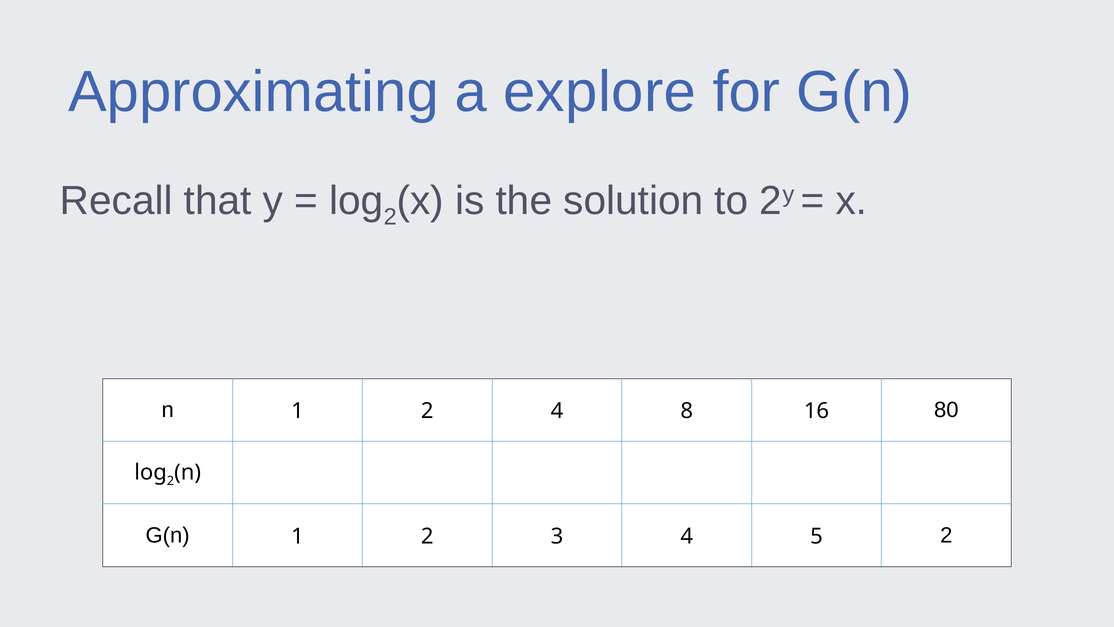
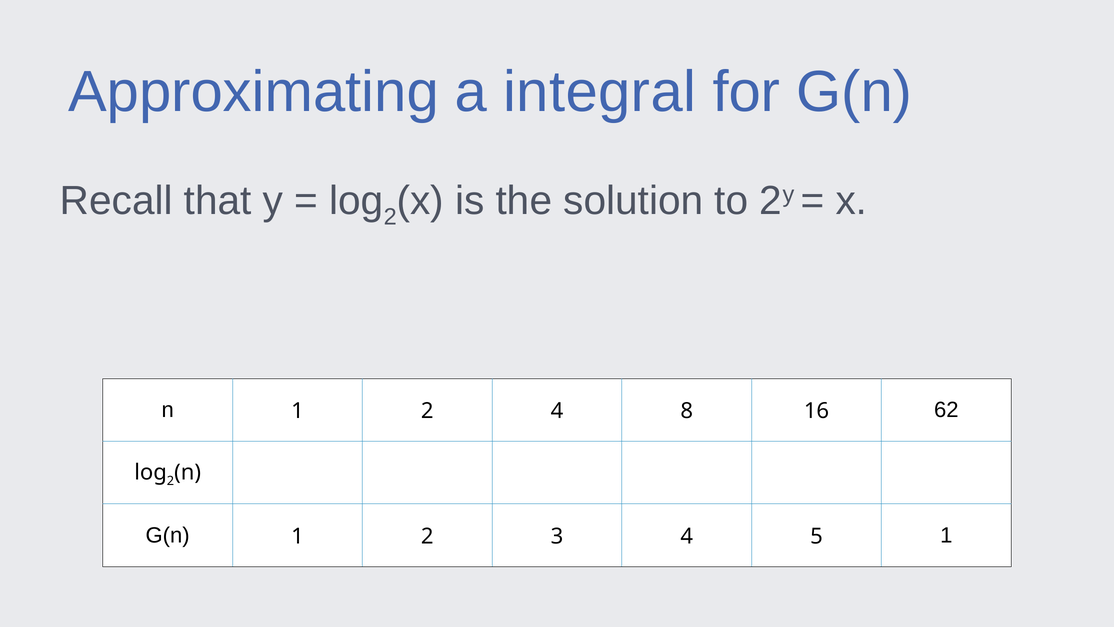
explore: explore -> integral
80: 80 -> 62
5 2: 2 -> 1
